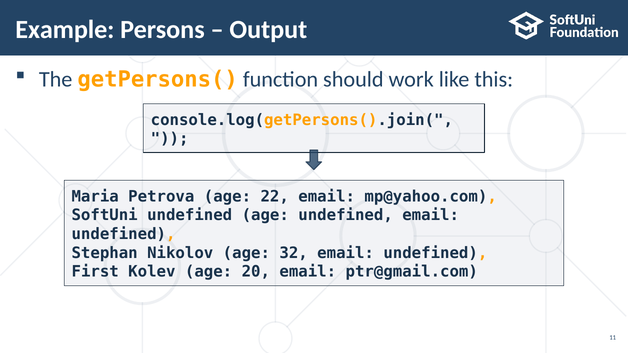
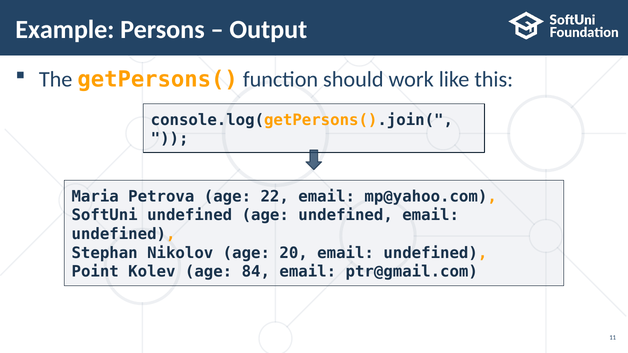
32: 32 -> 20
First: First -> Point
20: 20 -> 84
